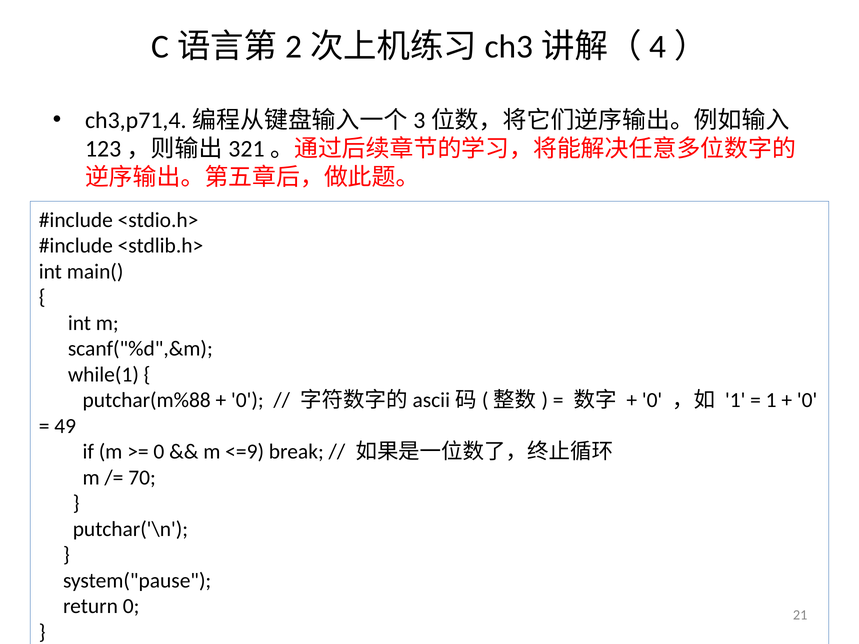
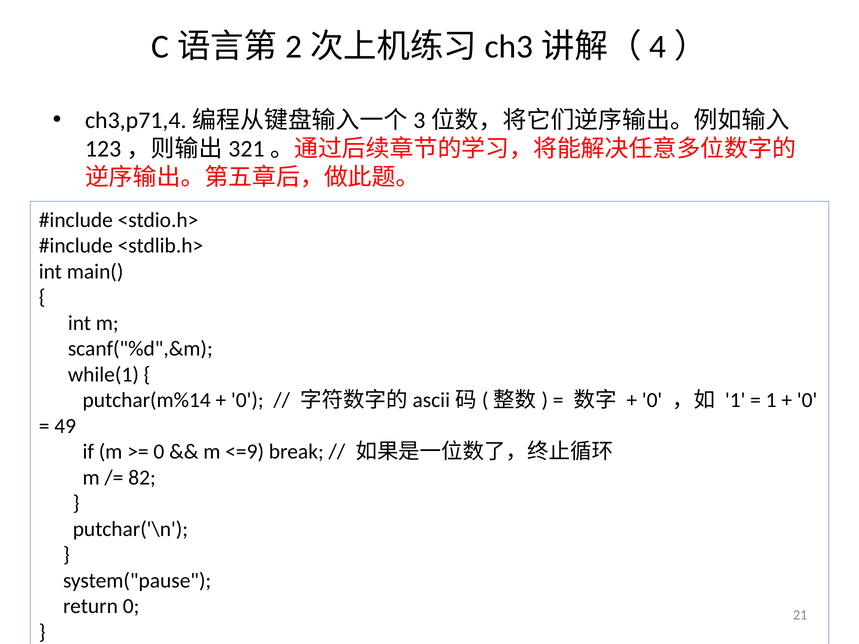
putchar(m%88: putchar(m%88 -> putchar(m%14
70: 70 -> 82
